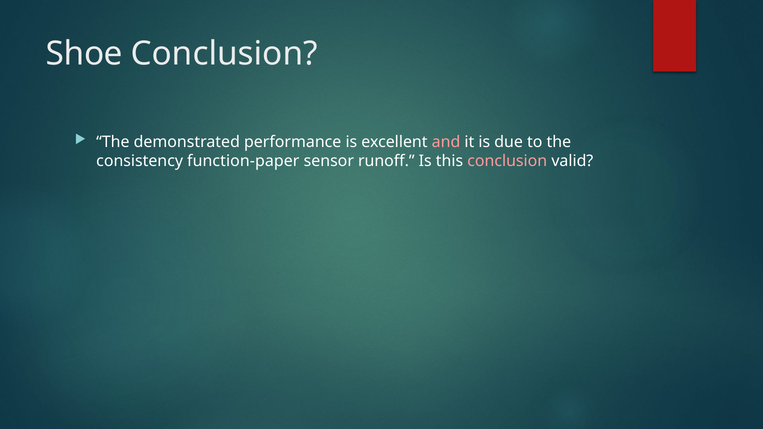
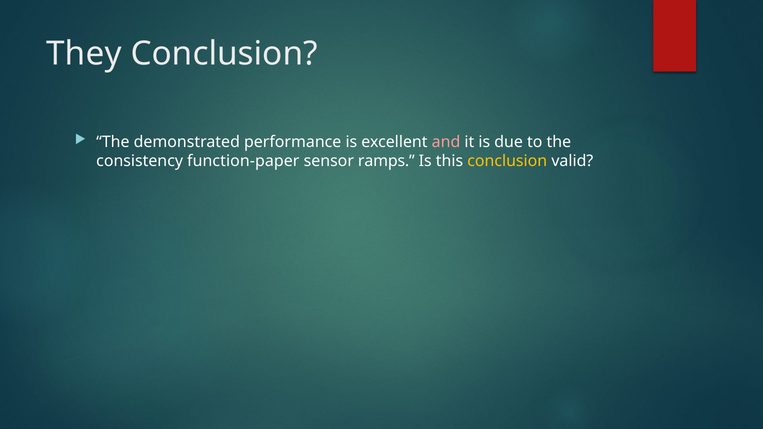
Shoe: Shoe -> They
runoff: runoff -> ramps
conclusion at (507, 161) colour: pink -> yellow
